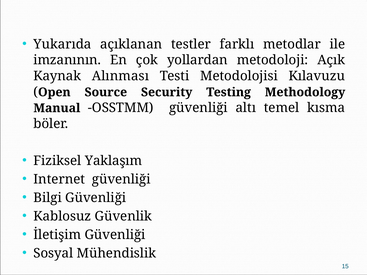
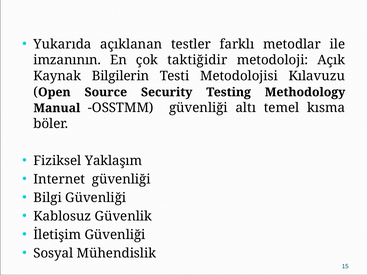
yollardan: yollardan -> taktiğidir
Alınması: Alınması -> Bilgilerin
